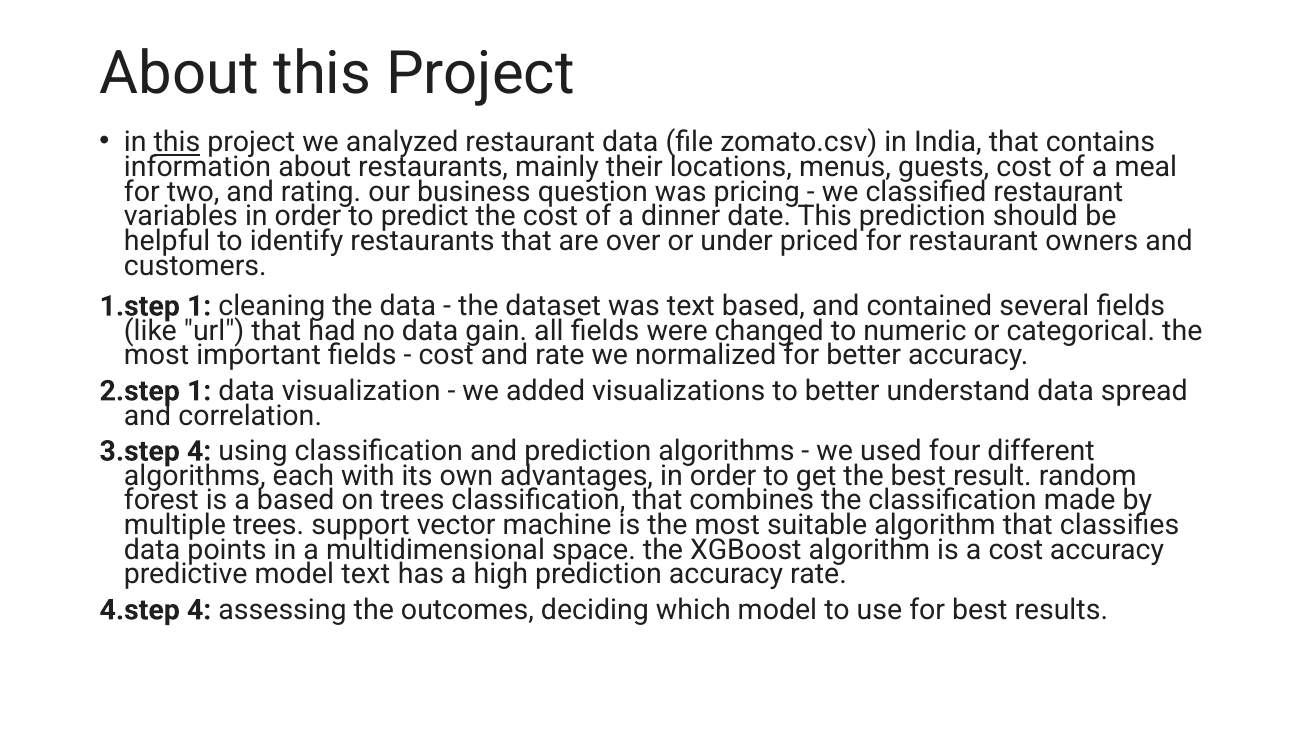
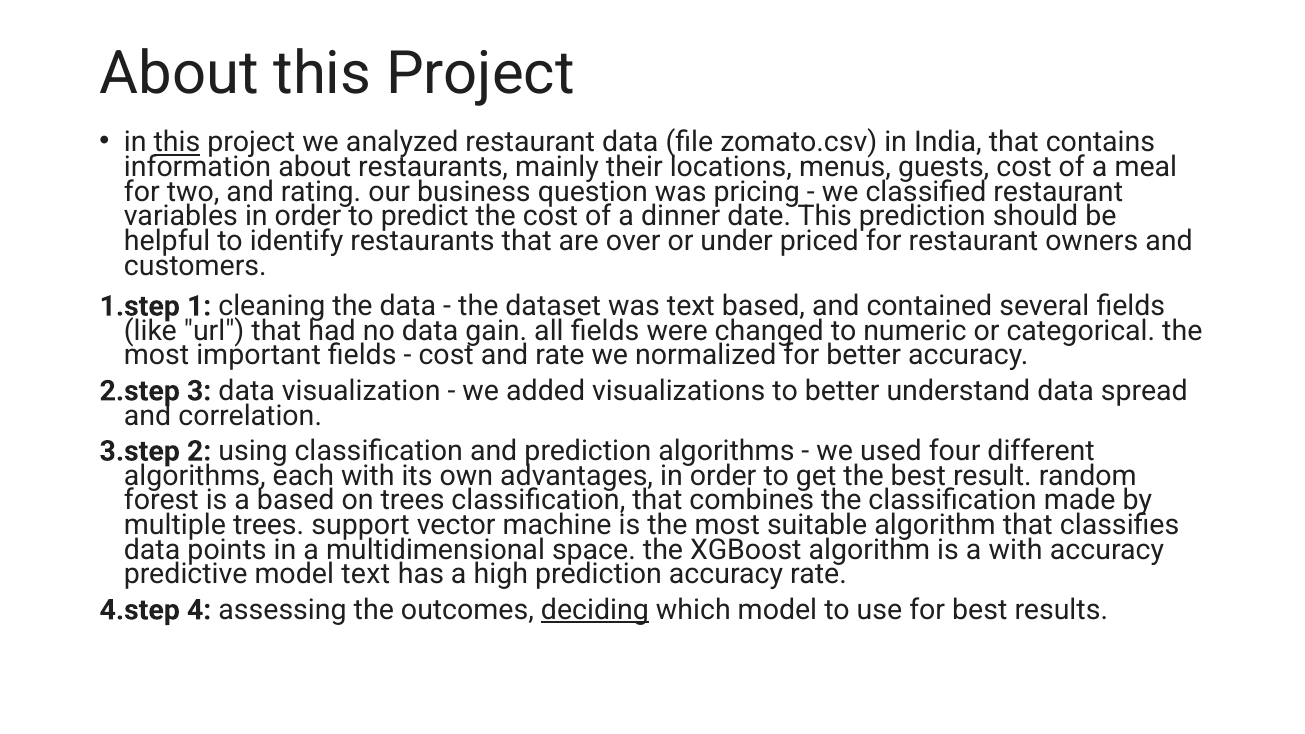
1 at (199, 391): 1 -> 3
4 at (199, 451): 4 -> 2
a cost: cost -> with
deciding underline: none -> present
